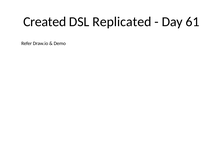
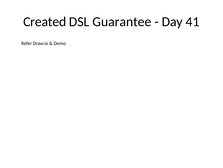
Replicated: Replicated -> Guarantee
61: 61 -> 41
